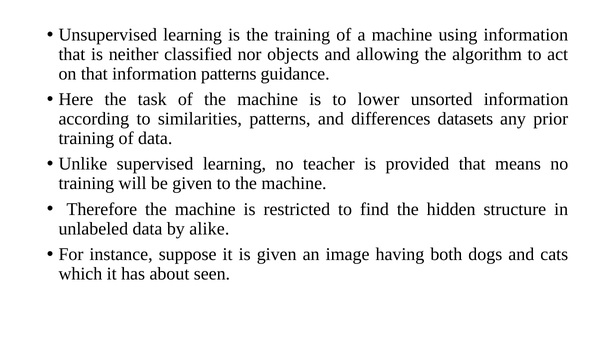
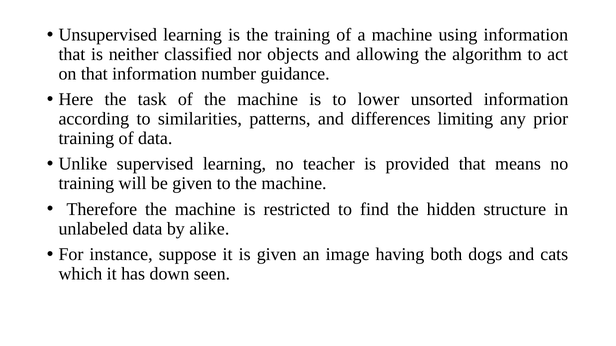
information patterns: patterns -> number
datasets: datasets -> limiting
about: about -> down
